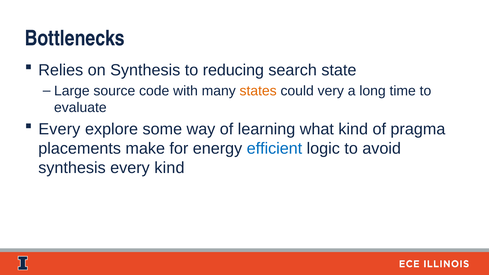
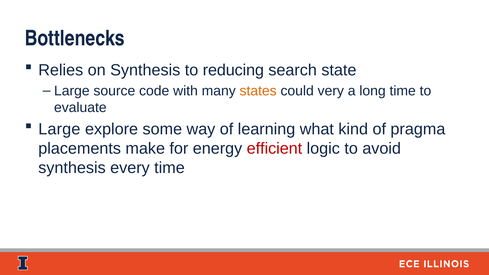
Every at (59, 129): Every -> Large
efficient colour: blue -> red
every kind: kind -> time
